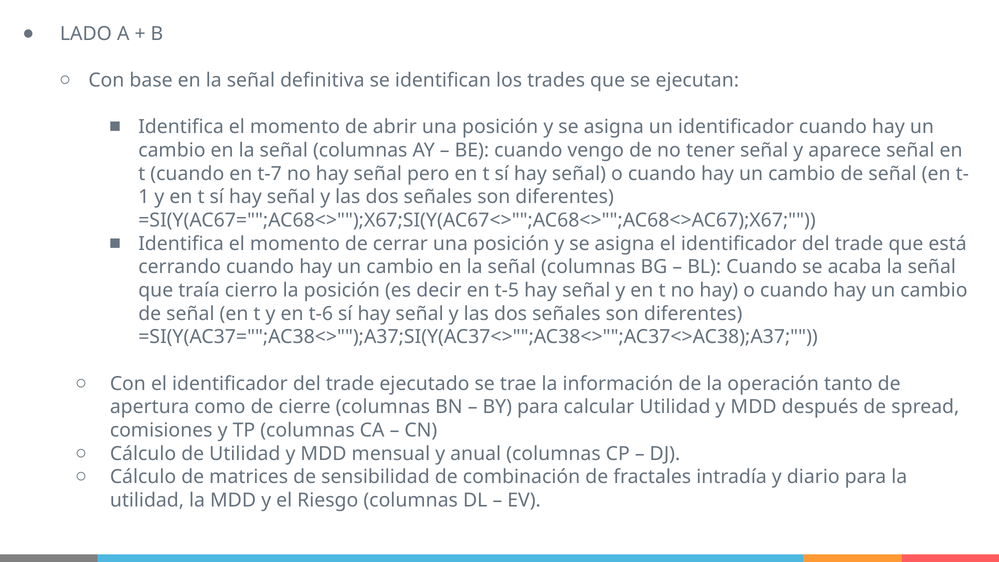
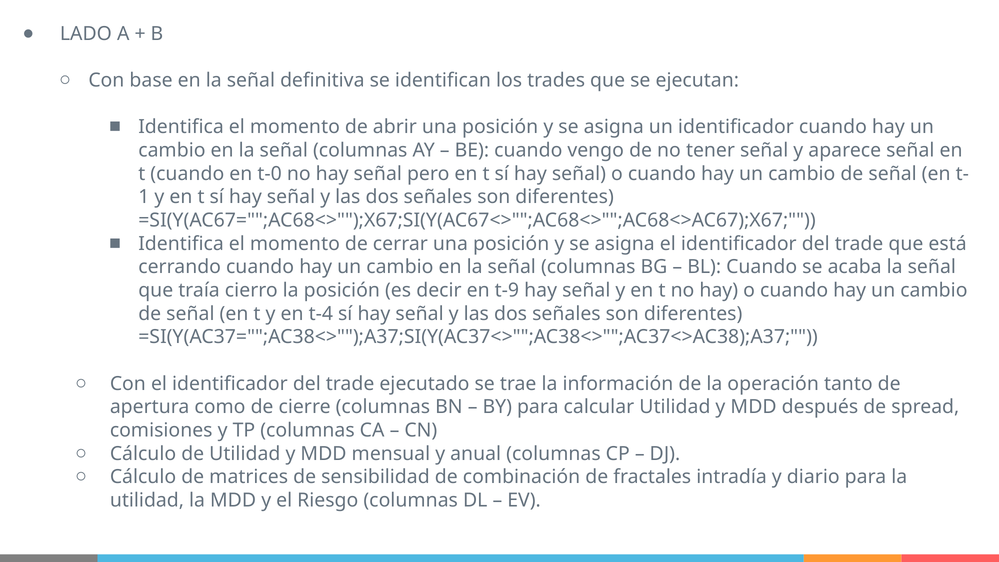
t-7: t-7 -> t-0
t-5: t-5 -> t-9
t-6: t-6 -> t-4
